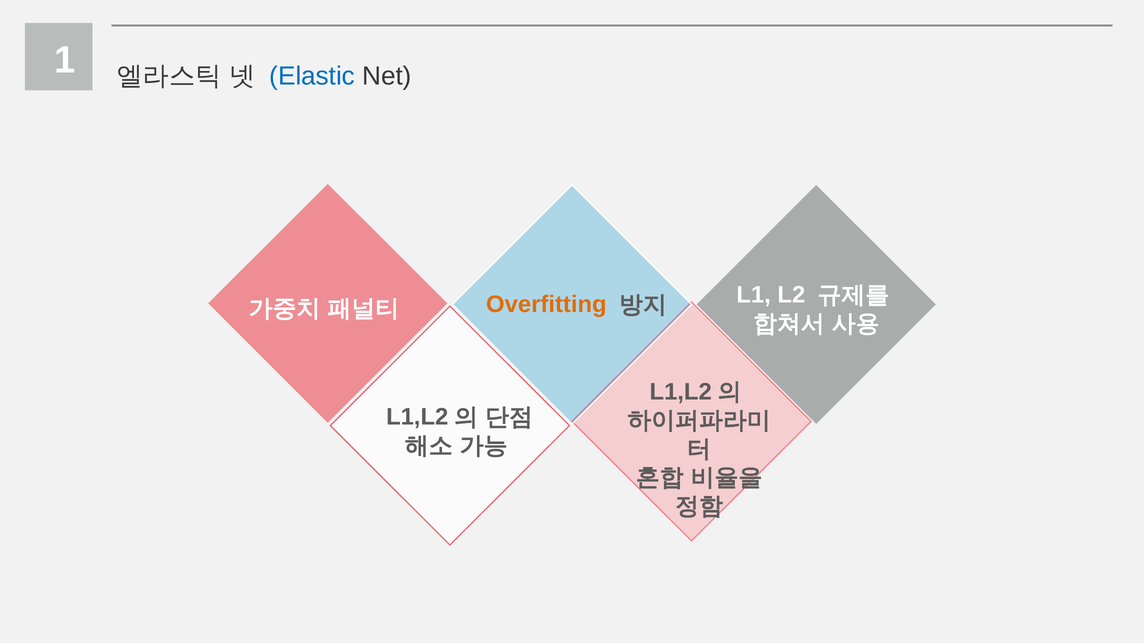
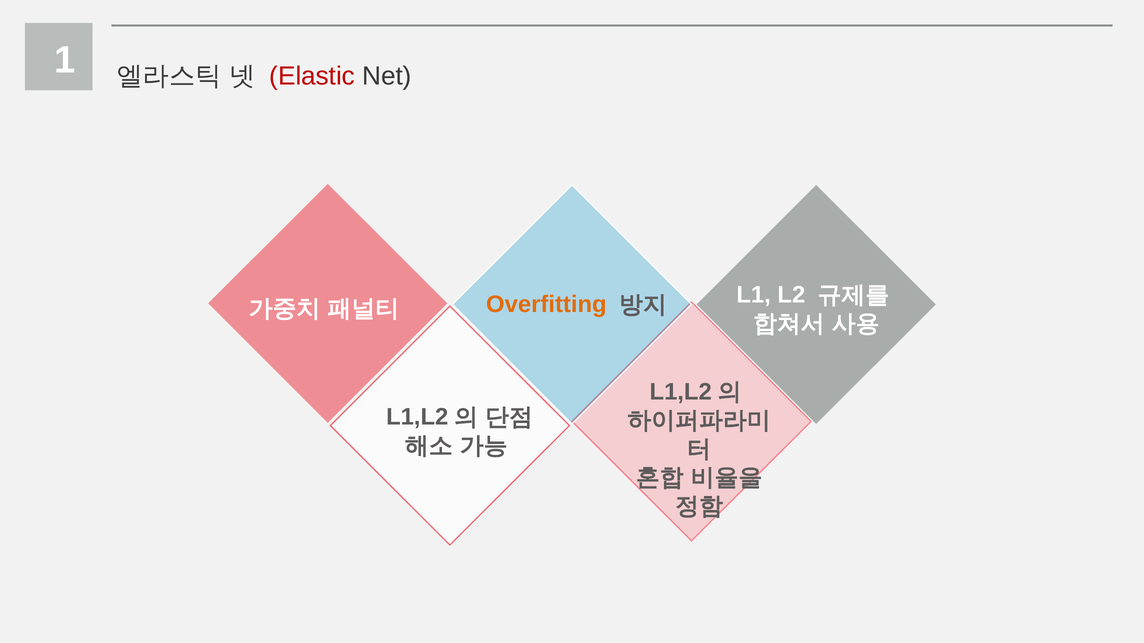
Elastic colour: blue -> red
